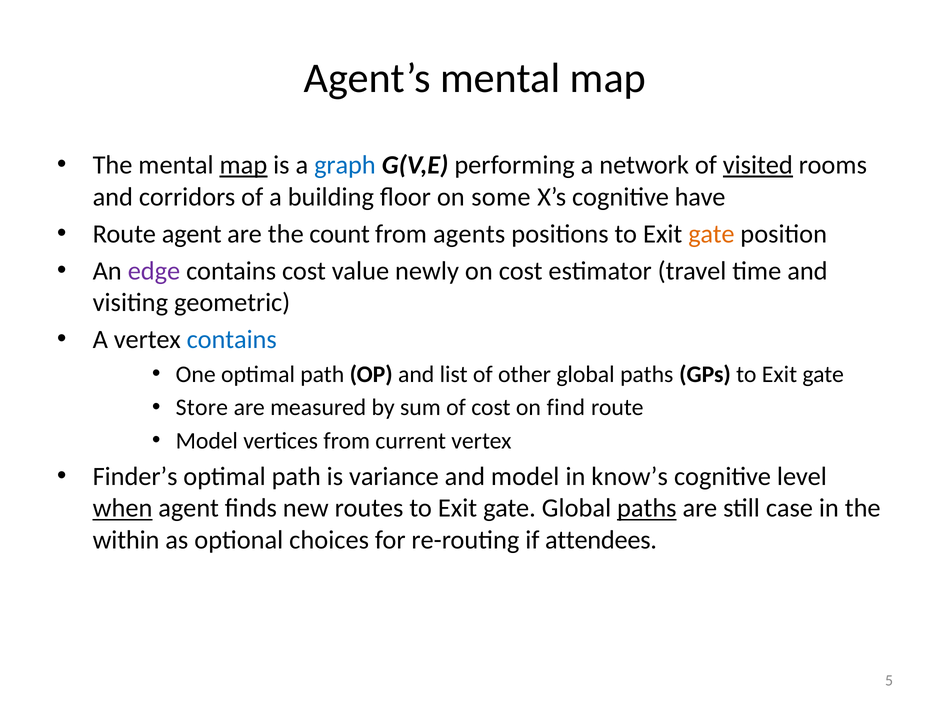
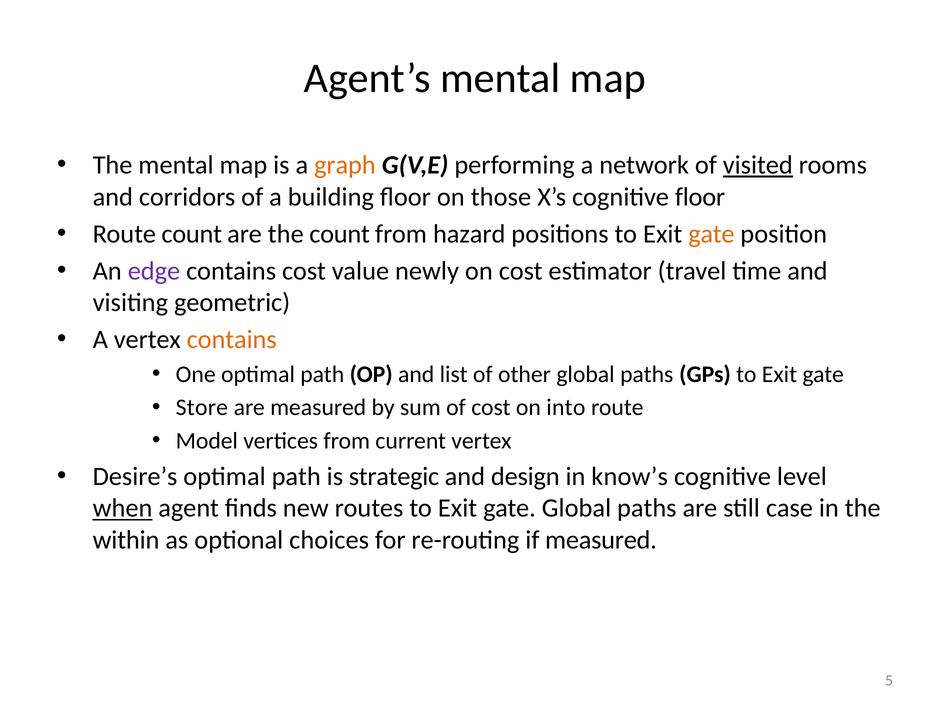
map at (243, 165) underline: present -> none
graph colour: blue -> orange
some: some -> those
cognitive have: have -> floor
Route agent: agent -> count
agents: agents -> hazard
contains at (232, 339) colour: blue -> orange
find: find -> into
Finder’s: Finder’s -> Desire’s
variance: variance -> strategic
and model: model -> design
paths at (647, 508) underline: present -> none
if attendees: attendees -> measured
